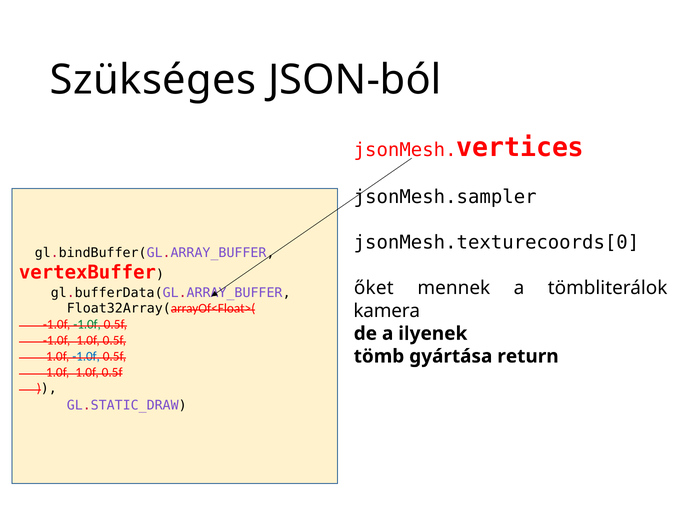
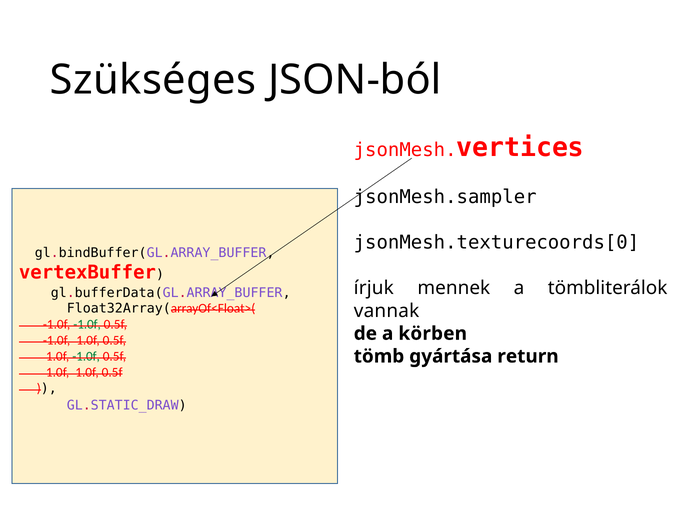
őket: őket -> írjuk
kamera: kamera -> vannak
ilyenek: ilyenek -> körben
-1.0f at (86, 356) colour: blue -> green
